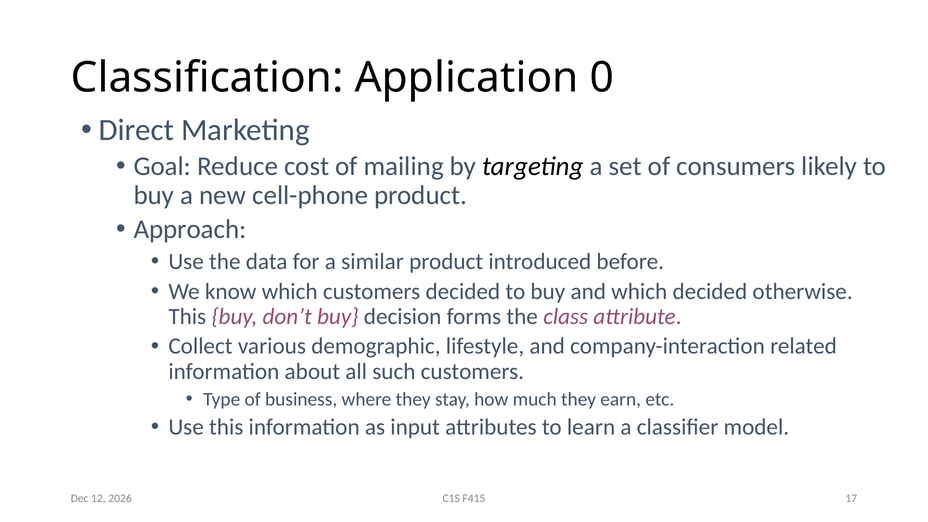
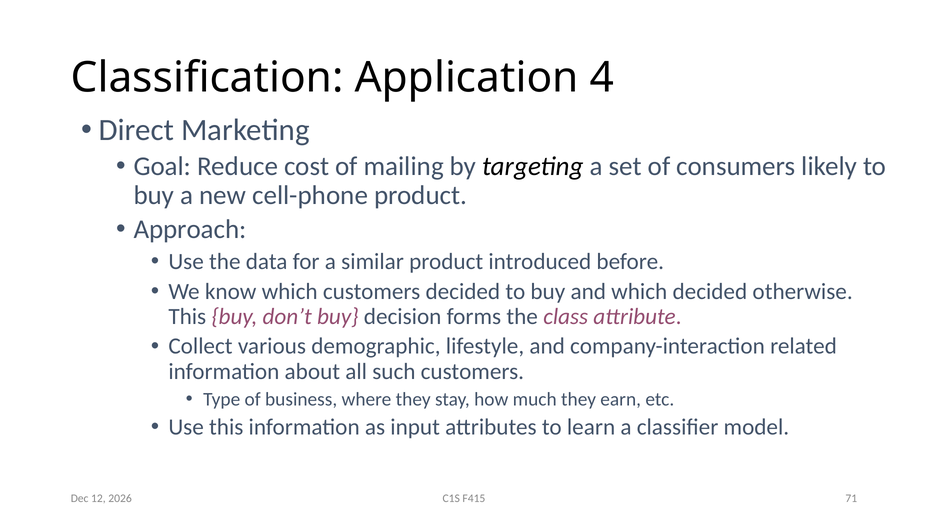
0: 0 -> 4
17: 17 -> 71
